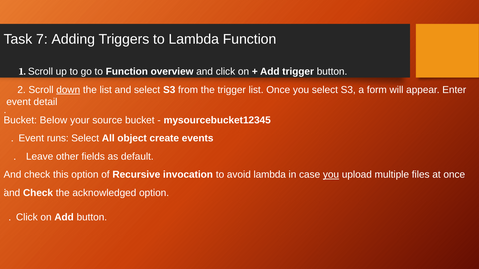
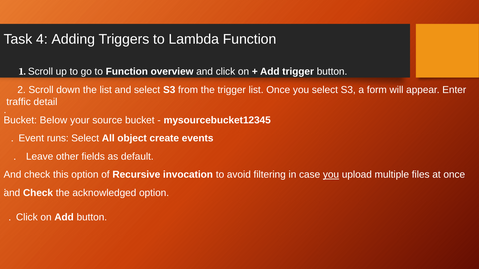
7: 7 -> 4
down underline: present -> none
event at (19, 102): event -> traffic
avoid lambda: lambda -> filtering
